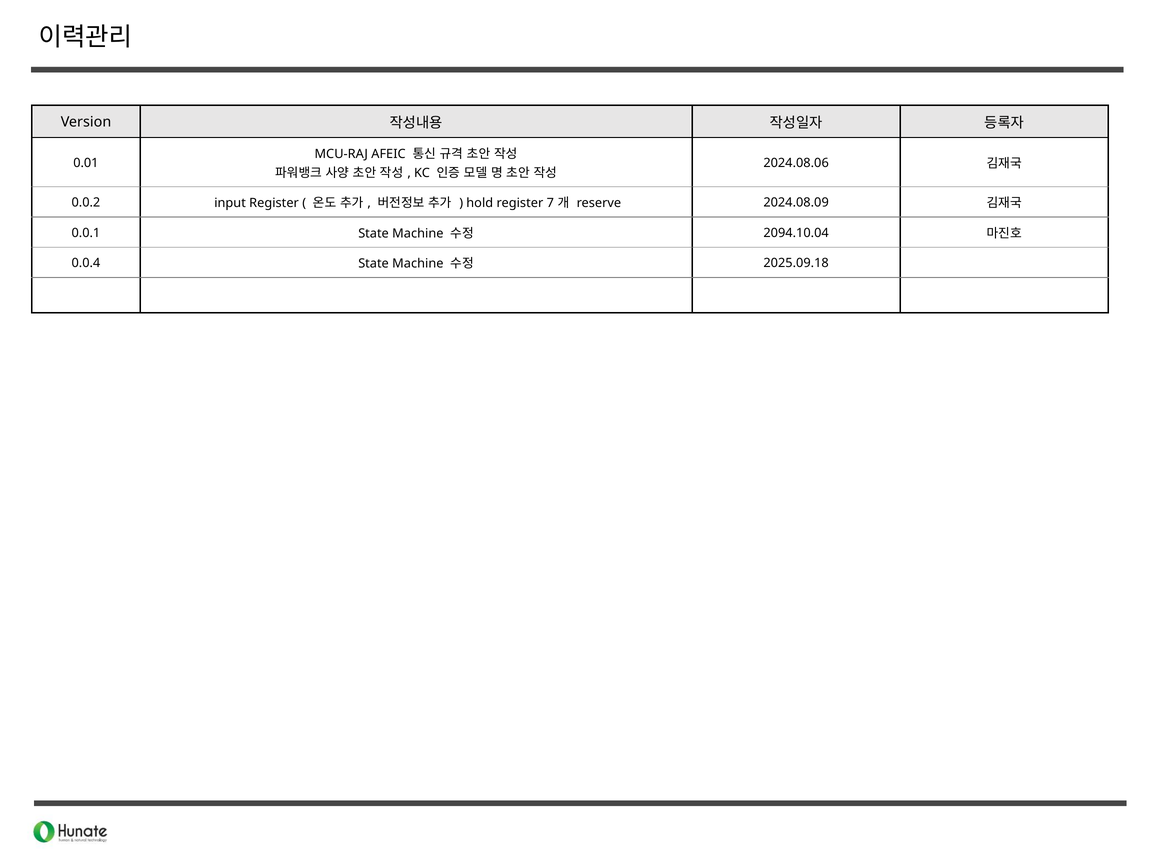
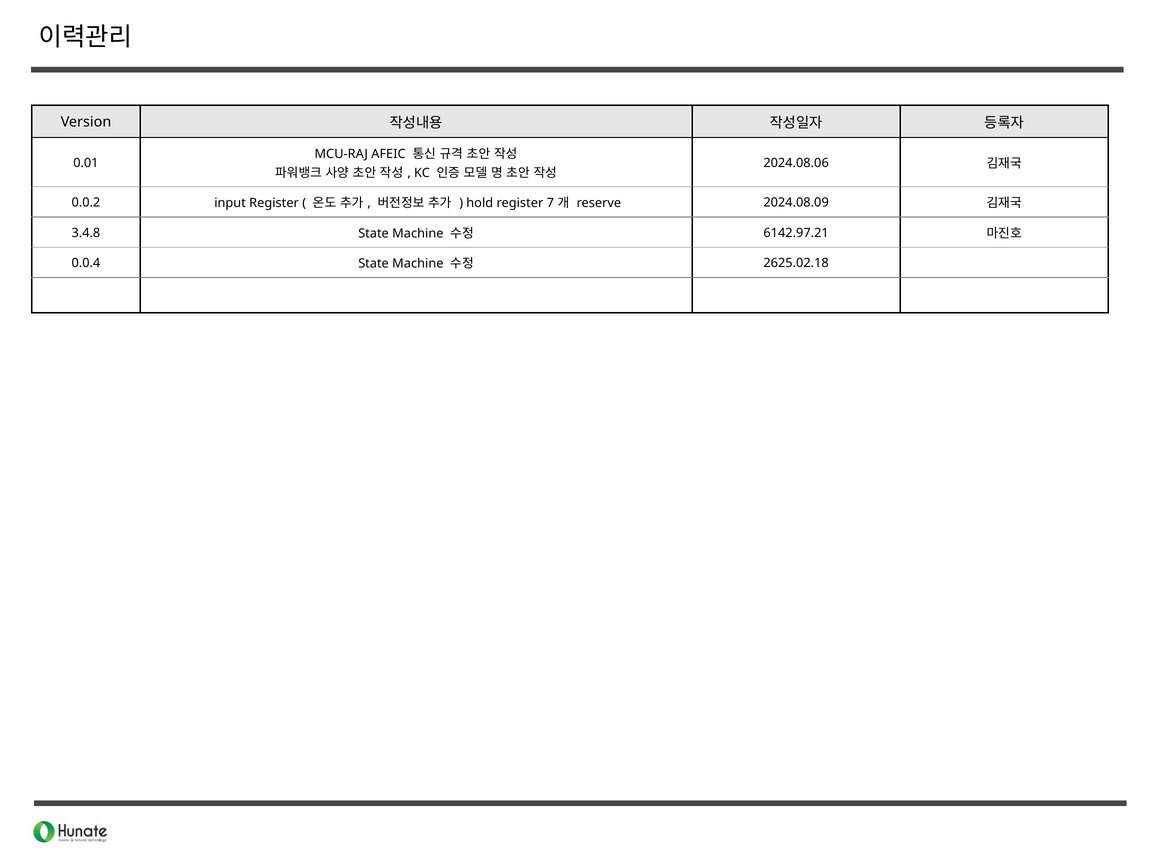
0.0.1: 0.0.1 -> 3.4.8
2094.10.04: 2094.10.04 -> 6142.97.21
2025.09.18: 2025.09.18 -> 2625.02.18
